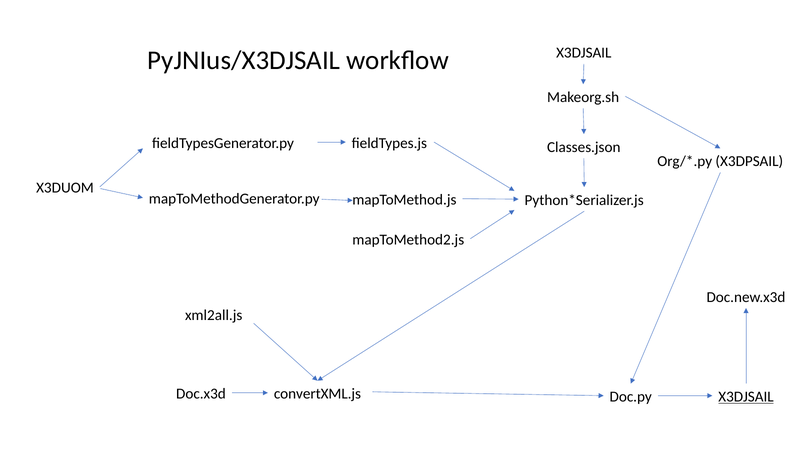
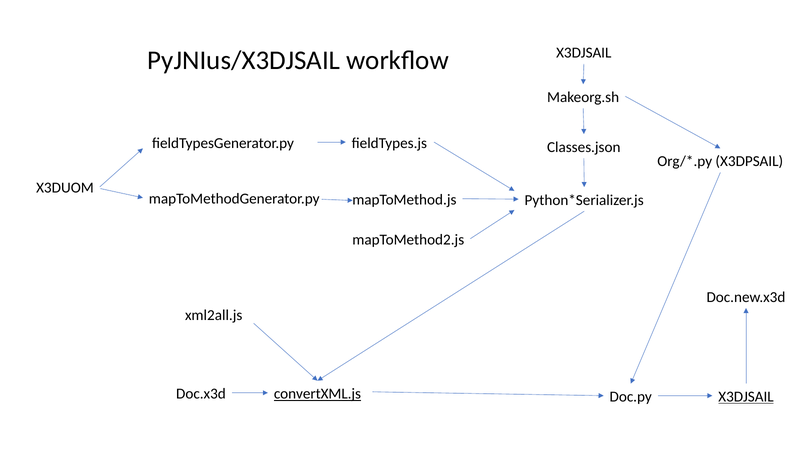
convertXML.js underline: none -> present
